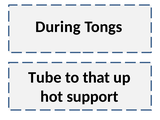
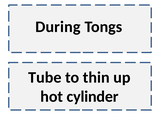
that: that -> thin
support: support -> cylinder
